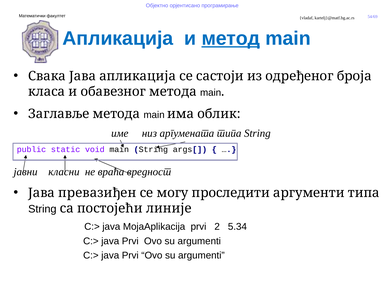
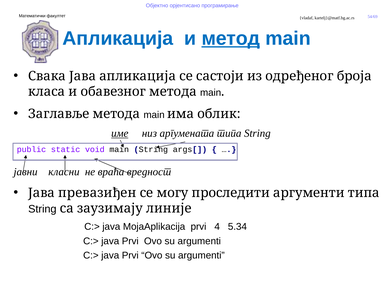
име underline: none -> present
постојећи: постојећи -> заузимају
2: 2 -> 4
